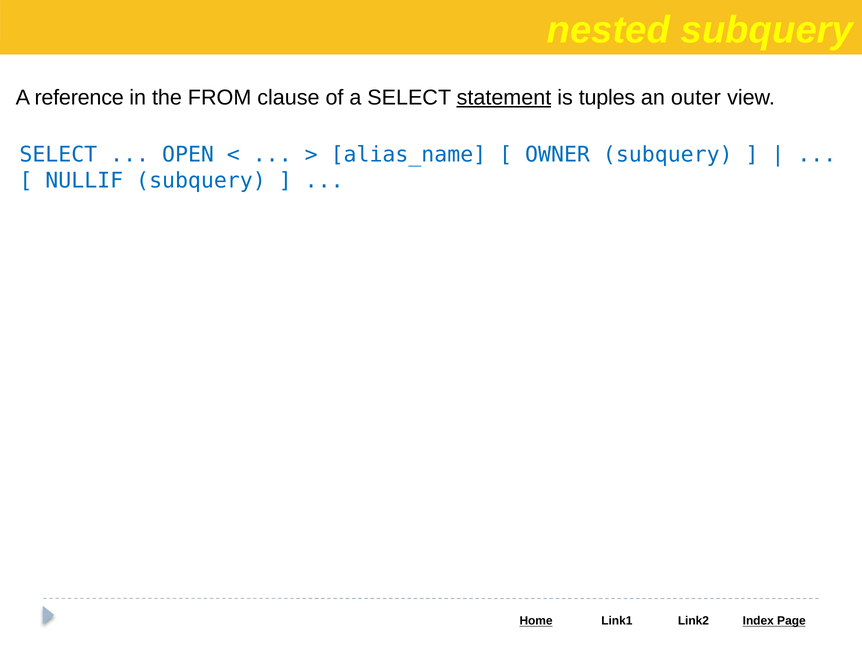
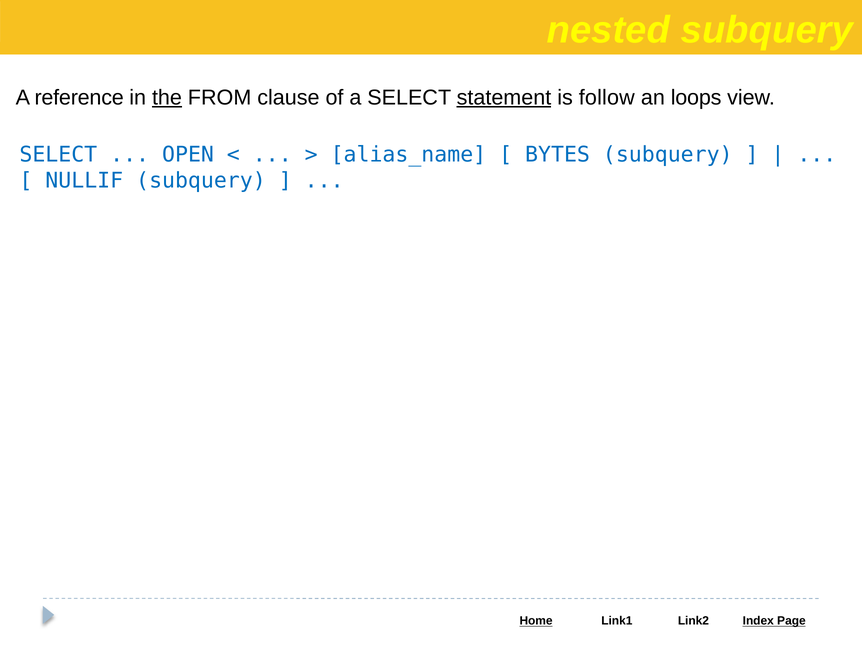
the underline: none -> present
tuples: tuples -> follow
outer: outer -> loops
OWNER: OWNER -> BYTES
